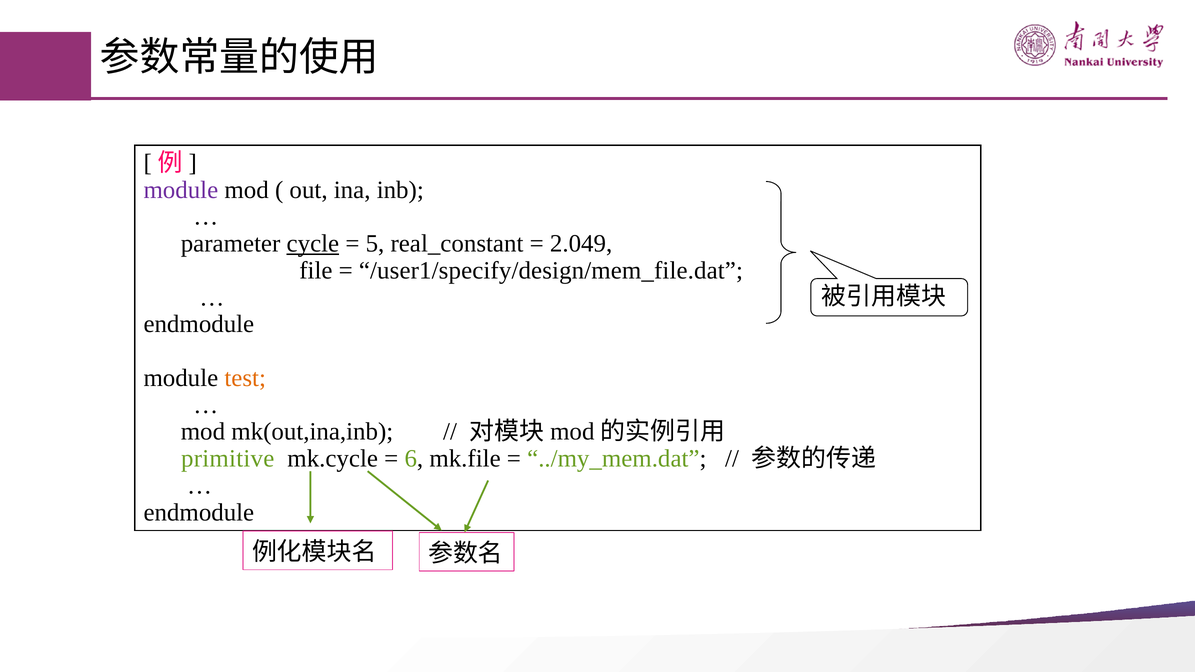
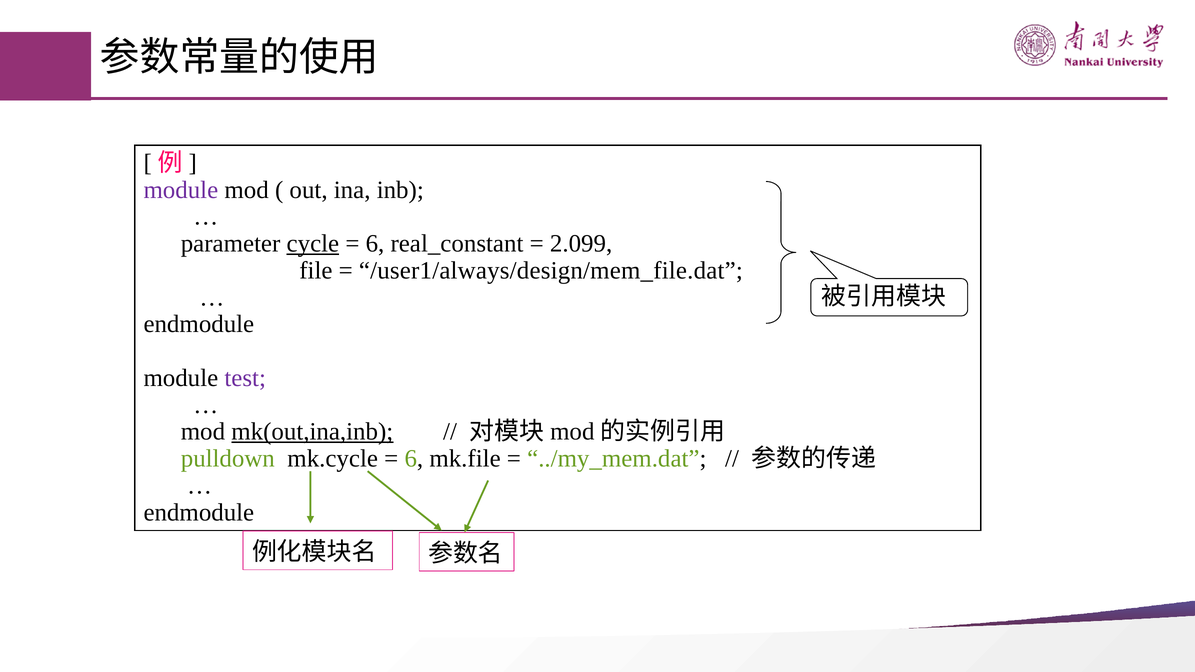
5 at (375, 244): 5 -> 6
2.049: 2.049 -> 2.099
/user1/specify/design/mem_file.dat: /user1/specify/design/mem_file.dat -> /user1/always/design/mem_file.dat
test colour: orange -> purple
mk(out,ina,inb underline: none -> present
primitive: primitive -> pulldown
